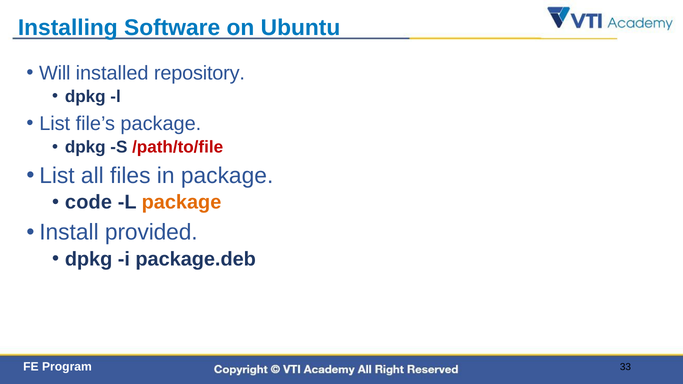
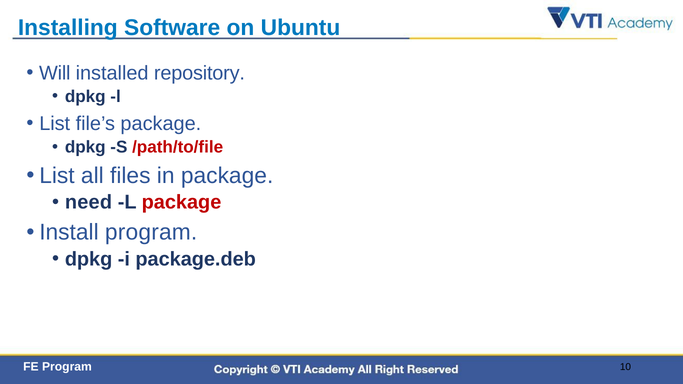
code: code -> need
package at (182, 202) colour: orange -> red
Install provided: provided -> program
33: 33 -> 10
